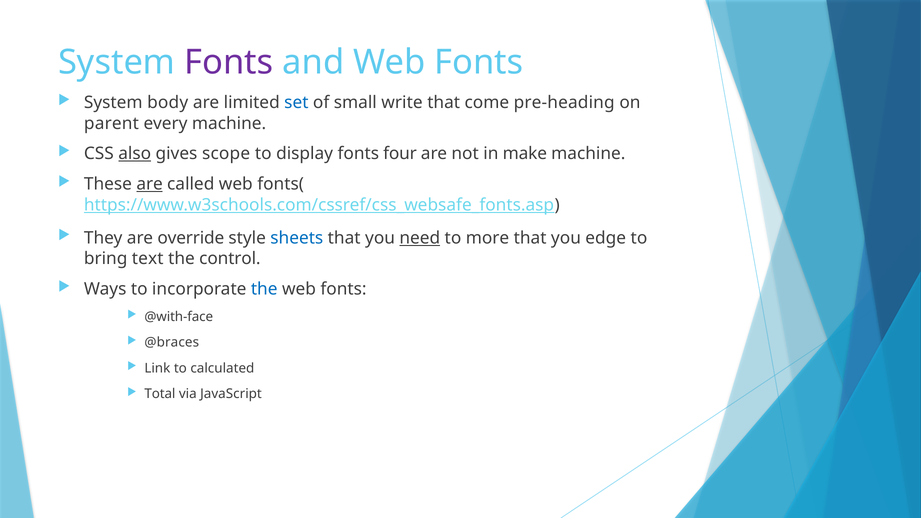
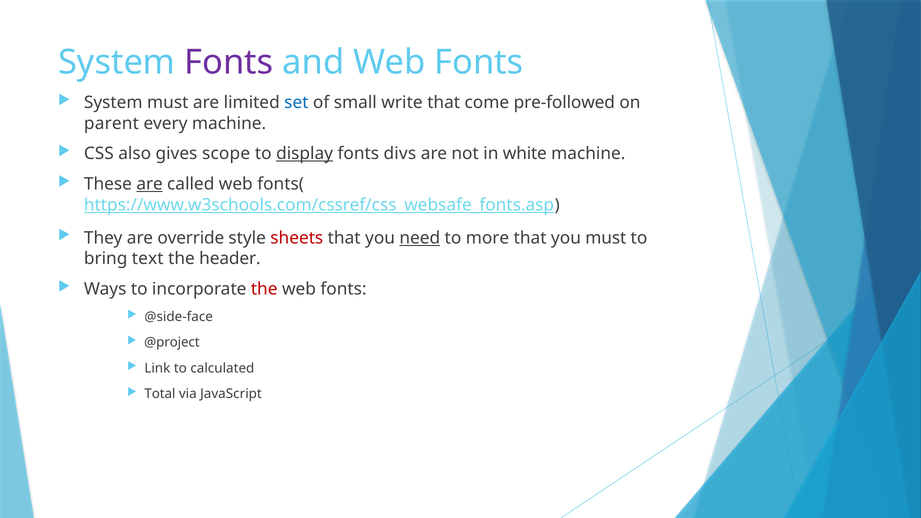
System body: body -> must
pre-heading: pre-heading -> pre-followed
also underline: present -> none
display underline: none -> present
four: four -> divs
make: make -> white
sheets colour: blue -> red
you edge: edge -> must
control: control -> header
the at (264, 289) colour: blue -> red
@with-face: @with-face -> @side-face
@braces: @braces -> @project
